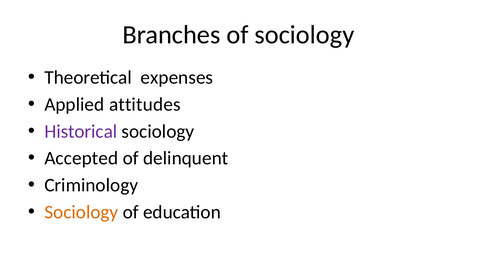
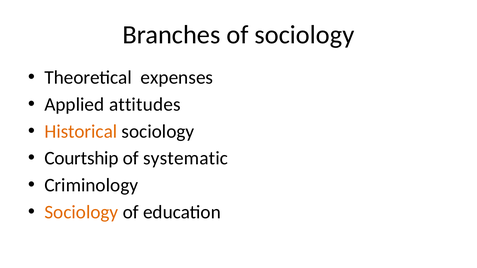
Historical colour: purple -> orange
Accepted: Accepted -> Courtship
delinquent: delinquent -> systematic
